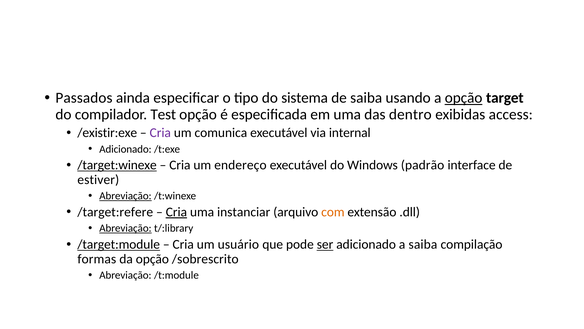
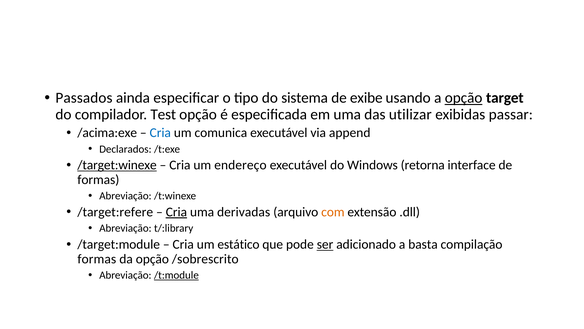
de saiba: saiba -> exibe
dentro: dentro -> utilizar
access: access -> passar
/existir:exe: /existir:exe -> /acima:exe
Cria at (160, 133) colour: purple -> blue
internal: internal -> append
Adicionado at (125, 149): Adicionado -> Declarados
padrão: padrão -> retorna
estiver at (98, 179): estiver -> formas
Abreviação at (125, 196) underline: present -> none
instanciar: instanciar -> derivadas
Abreviação at (125, 228) underline: present -> none
/target:module underline: present -> none
usuário: usuário -> estático
a saiba: saiba -> basta
/t:module underline: none -> present
